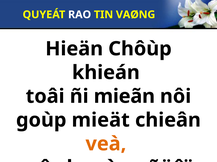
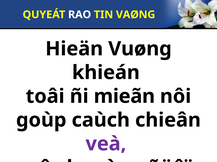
Chôùp: Chôùp -> Vuøng
mieät: mieät -> caùch
veà colour: orange -> purple
